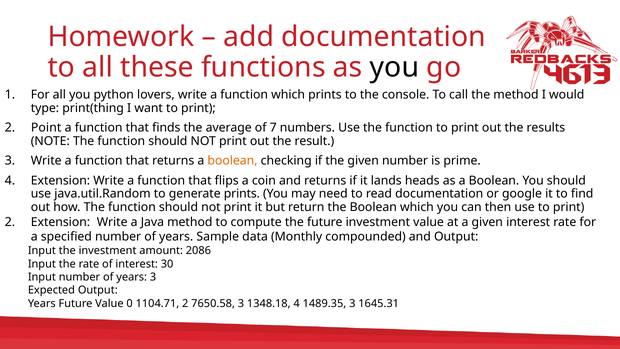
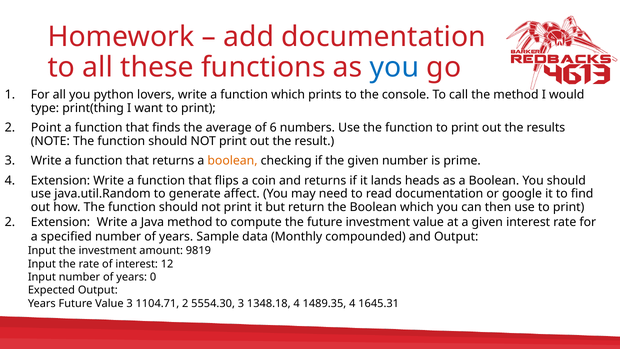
you at (395, 67) colour: black -> blue
7: 7 -> 6
generate prints: prints -> affect
2086: 2086 -> 9819
30: 30 -> 12
years 3: 3 -> 0
Value 0: 0 -> 3
7650.58: 7650.58 -> 5554.30
1489.35 3: 3 -> 4
